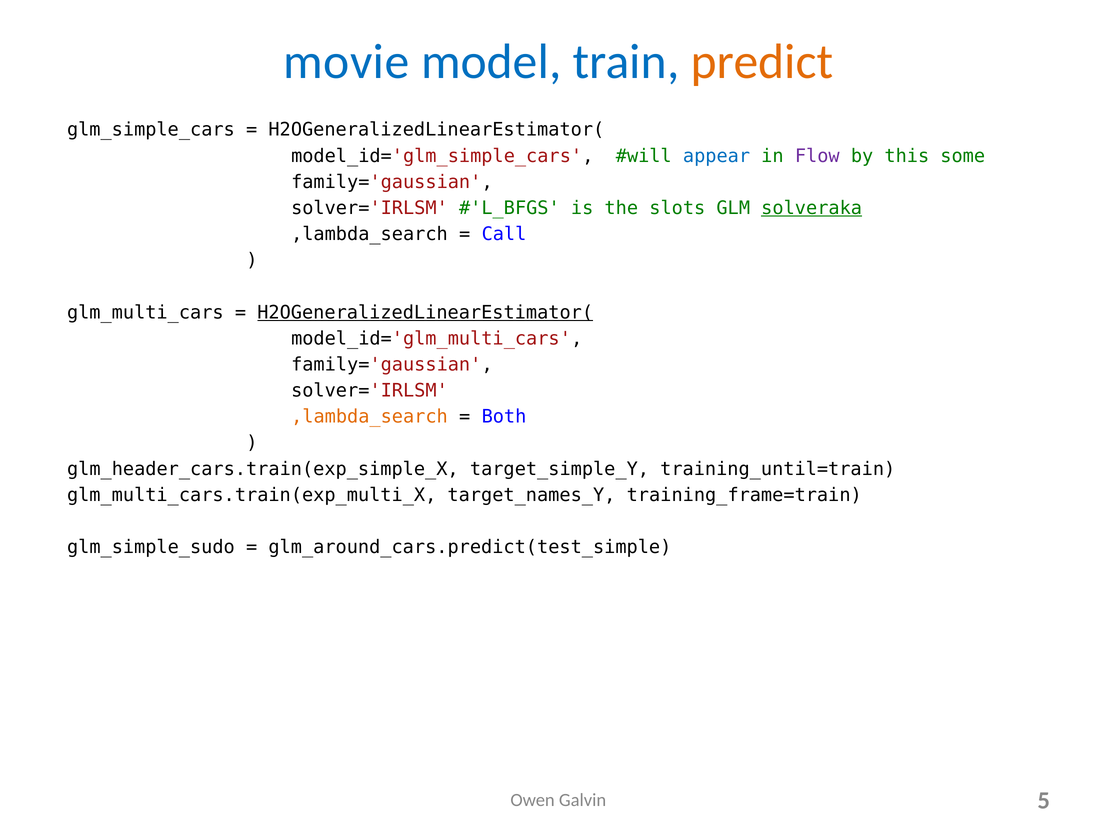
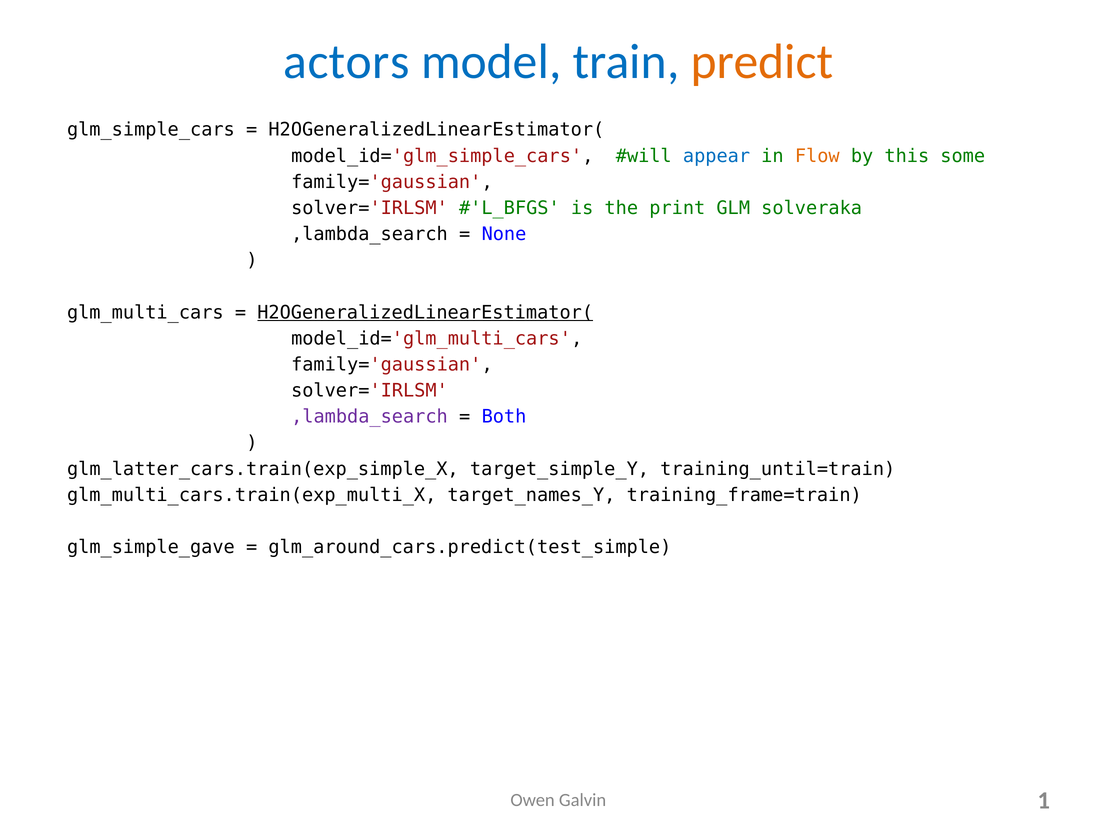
movie: movie -> actors
Flow colour: purple -> orange
slots: slots -> print
solveraka underline: present -> none
Call: Call -> None
,lambda_search at (369, 417) colour: orange -> purple
glm_header_cars.train(exp_simple_X: glm_header_cars.train(exp_simple_X -> glm_latter_cars.train(exp_simple_X
glm_simple_sudo: glm_simple_sudo -> glm_simple_gave
5: 5 -> 1
